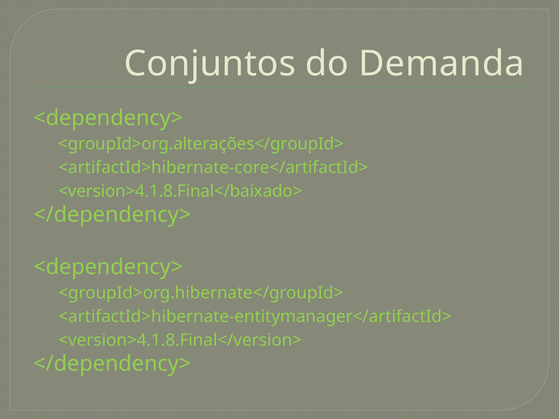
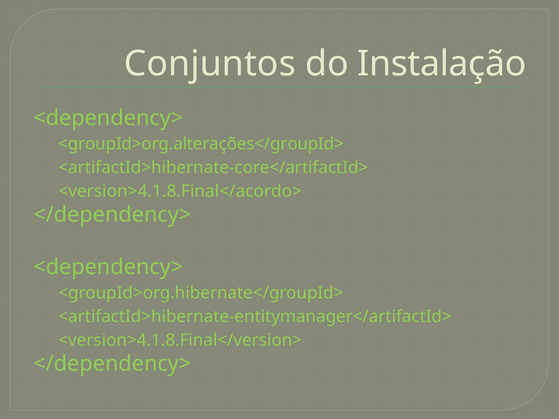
Demanda: Demanda -> Instalação
<version>4.1.8.Final</baixado>: <version>4.1.8.Final</baixado> -> <version>4.1.8.Final</acordo>
